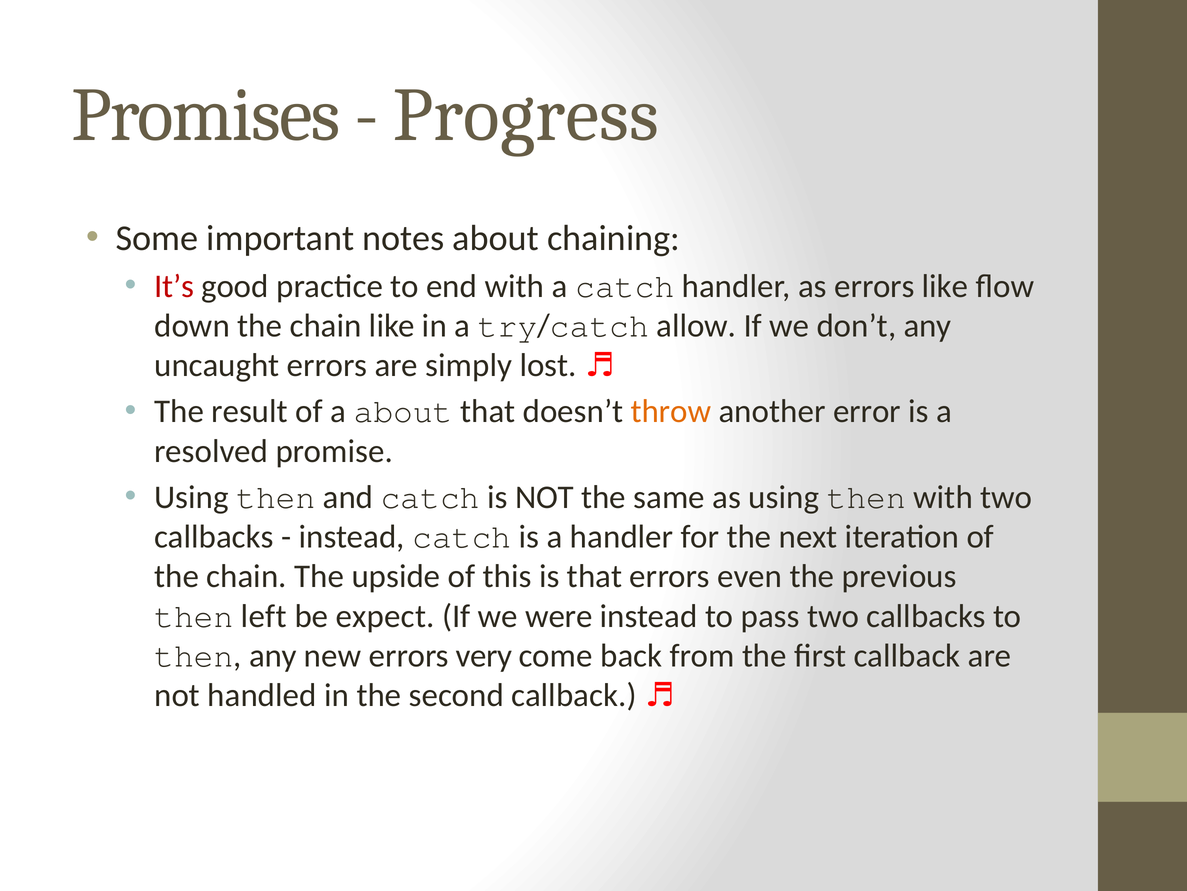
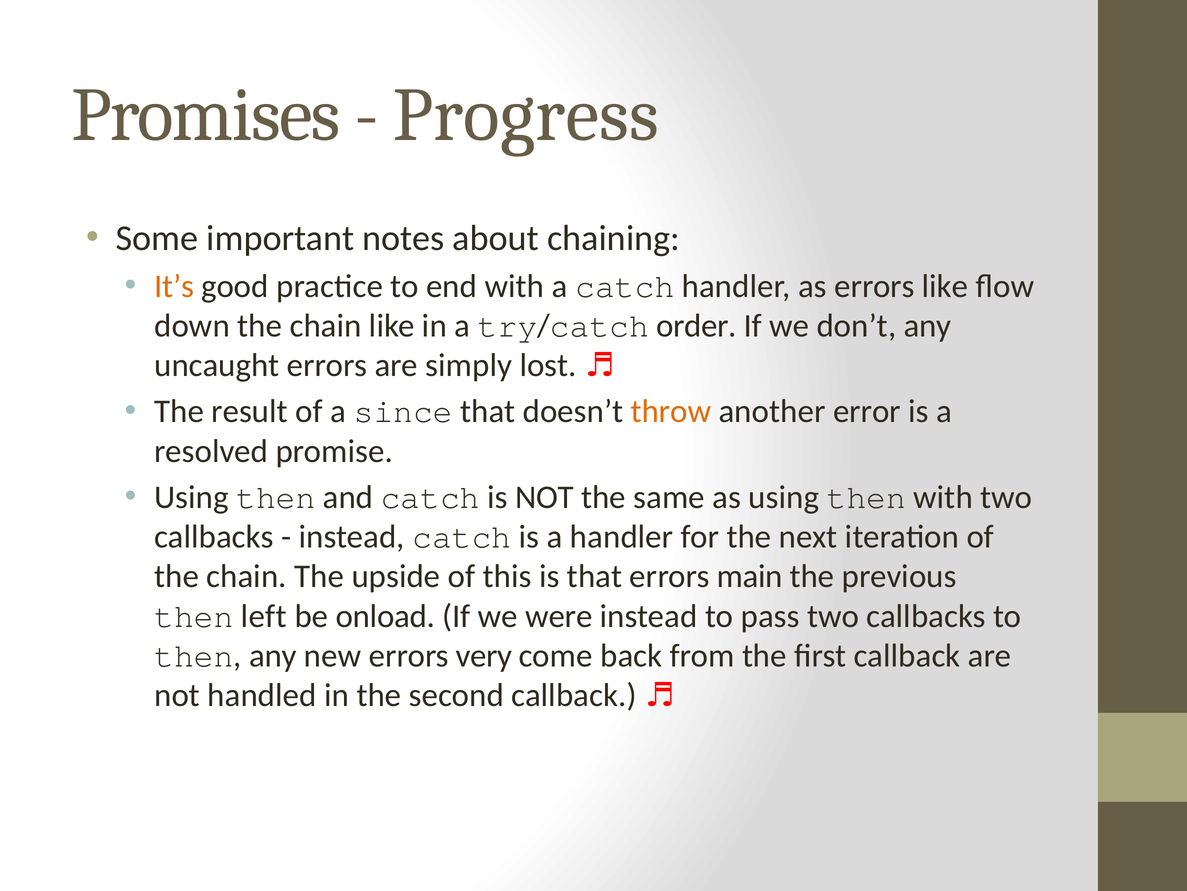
It’s colour: red -> orange
allow: allow -> order
a about: about -> since
even: even -> main
expect: expect -> onload
